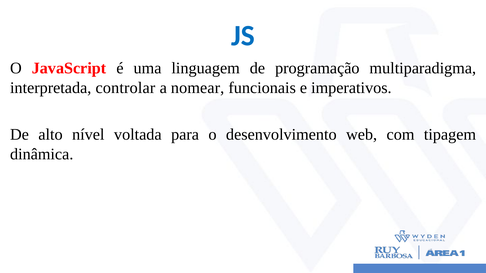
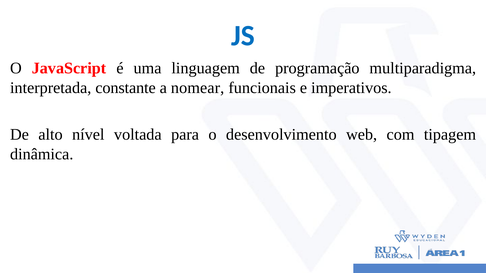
controlar: controlar -> constante
